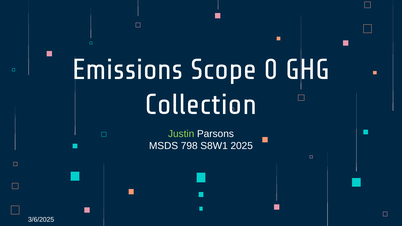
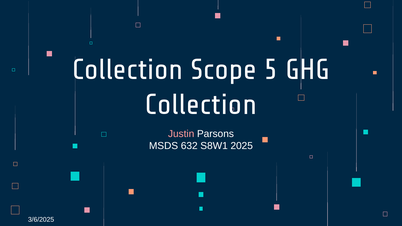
Emissions at (128, 70): Emissions -> Collection
0: 0 -> 5
Justin colour: light green -> pink
798: 798 -> 632
